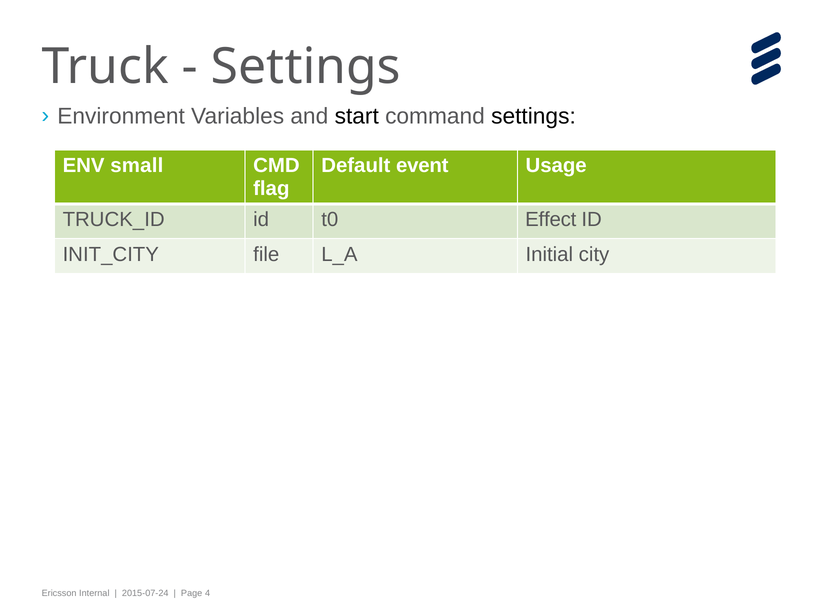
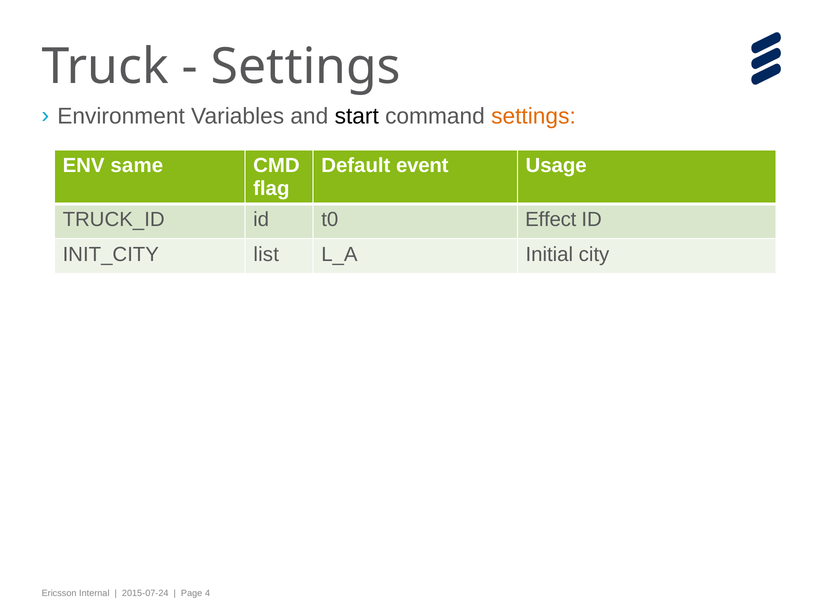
settings at (533, 116) colour: black -> orange
small: small -> same
file: file -> list
